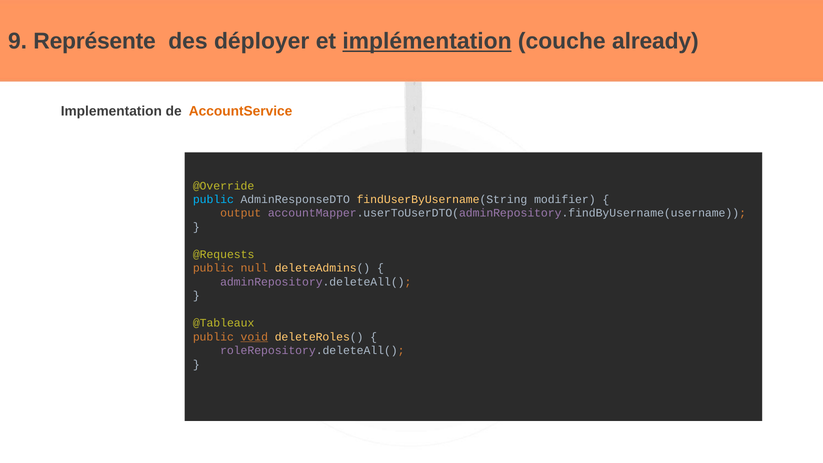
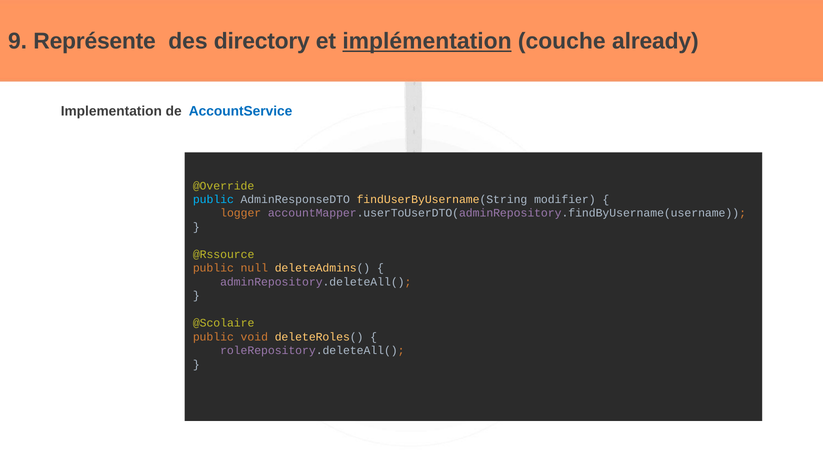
déployer: déployer -> directory
AccountService colour: orange -> blue
output: output -> logger
@Requests: @Requests -> @Rssource
@Tableaux: @Tableaux -> @Scolaire
void underline: present -> none
